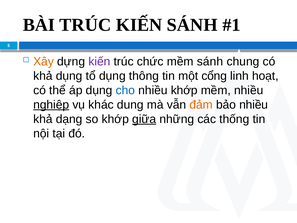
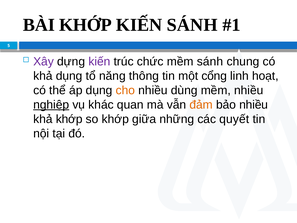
BÀI TRÚC: TRÚC -> KHỚP
Xây colour: orange -> purple
tổ dụng: dụng -> năng
cho colour: blue -> orange
nhiều khớp: khớp -> dùng
dung: dung -> quan
khả dạng: dạng -> khớp
giữa underline: present -> none
thống: thống -> quyết
